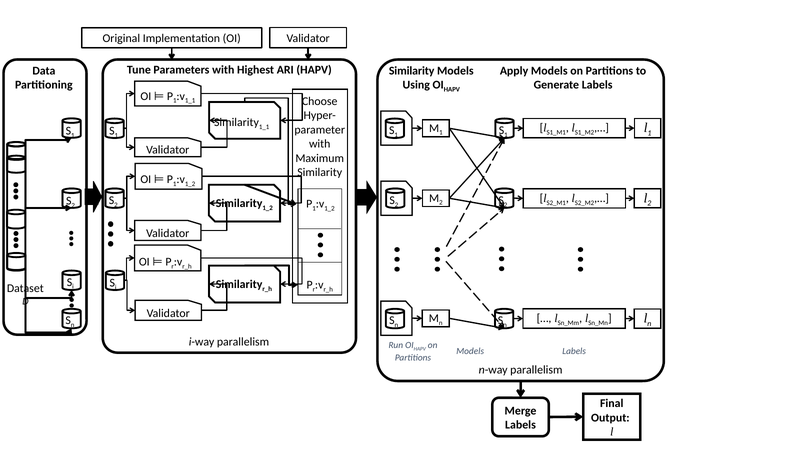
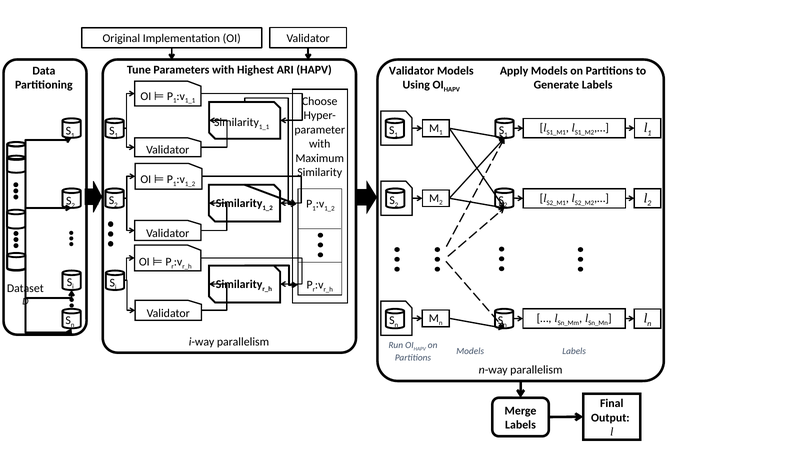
Similarity at (412, 71): Similarity -> Validator
